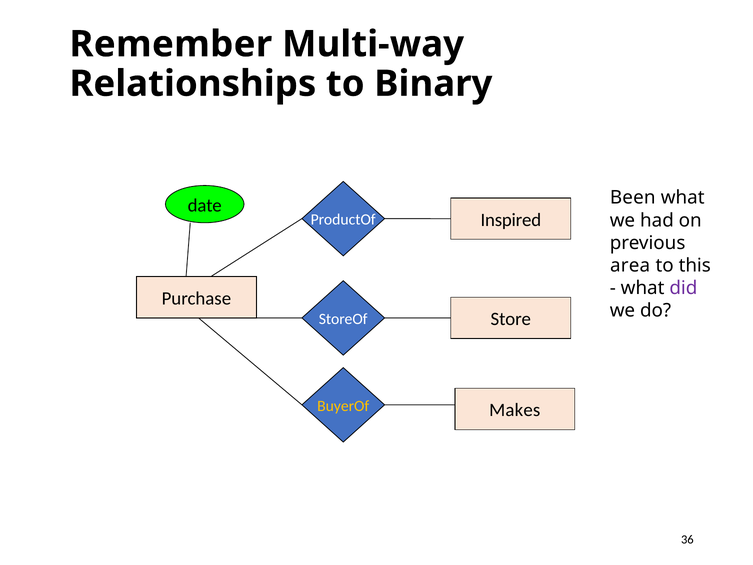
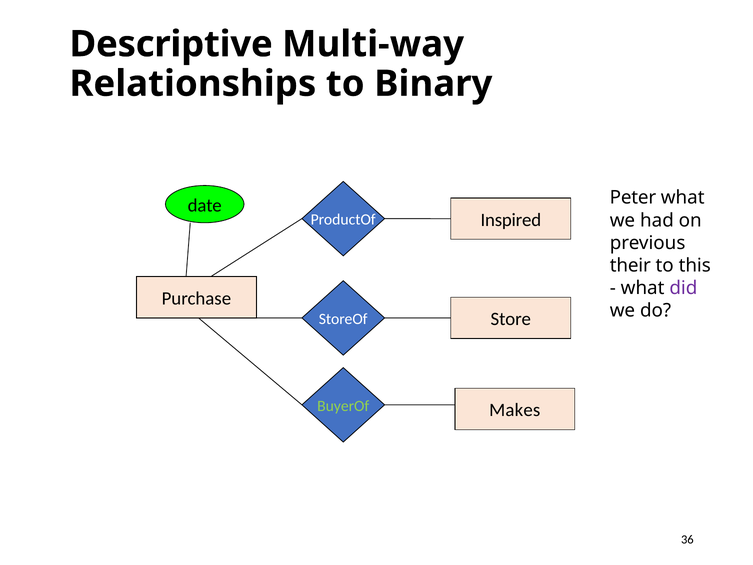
Remember: Remember -> Descriptive
Been: Been -> Peter
area: area -> their
BuyerOf colour: yellow -> light green
